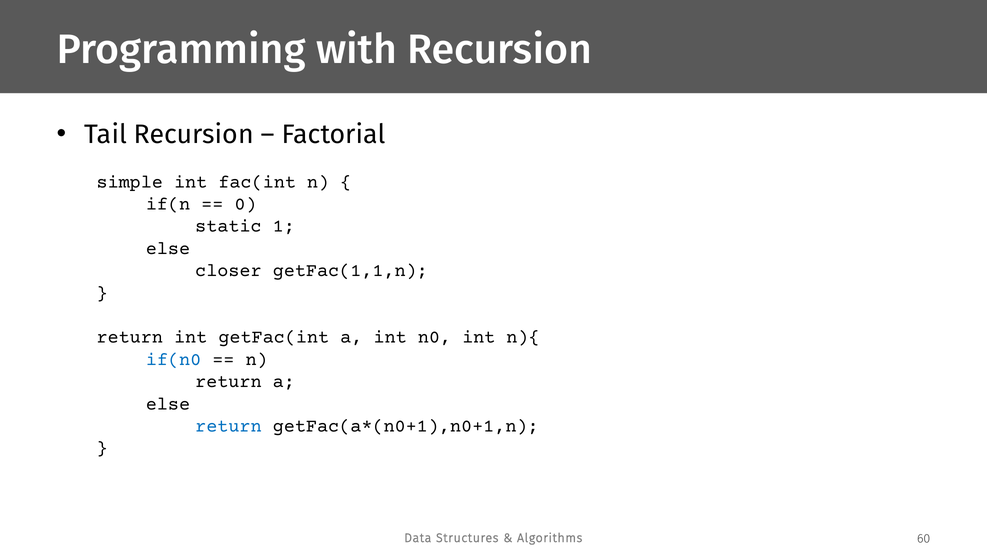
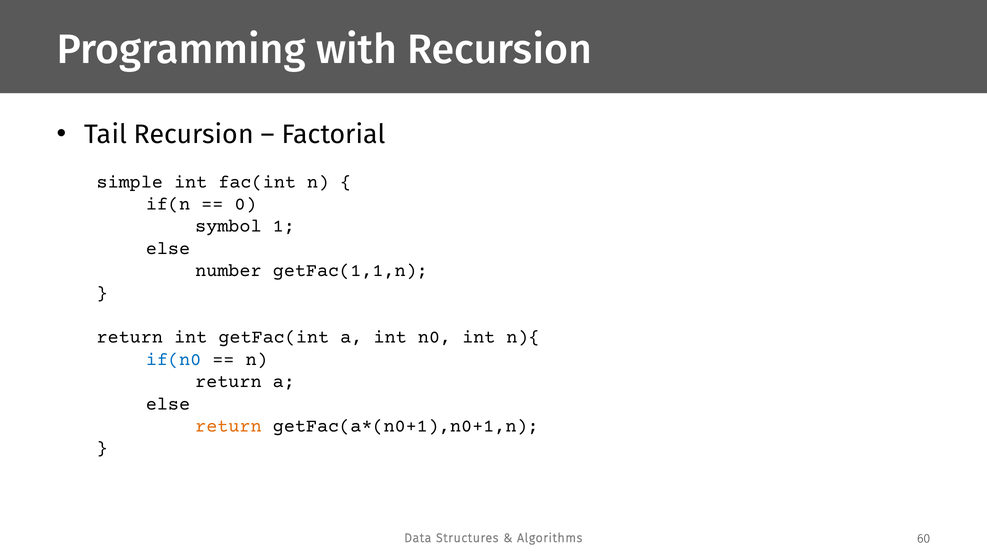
static: static -> symbol
closer: closer -> number
return at (228, 426) colour: blue -> orange
